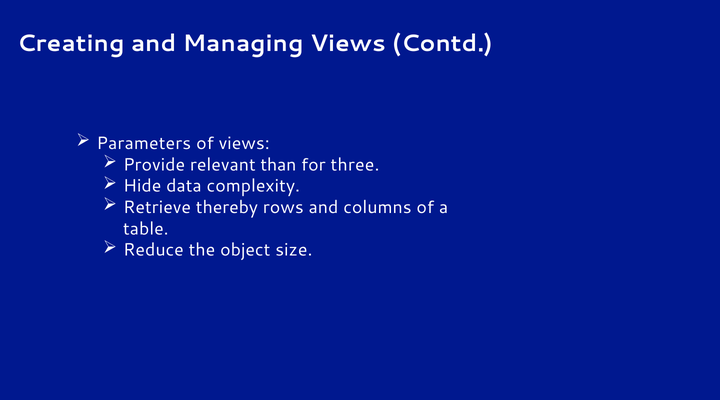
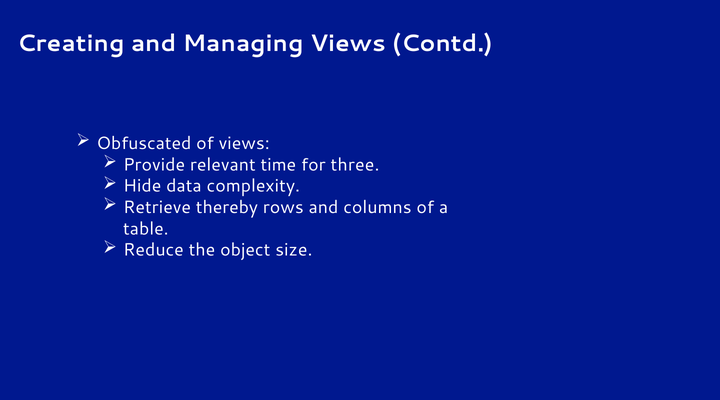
Parameters: Parameters -> Obfuscated
than: than -> time
